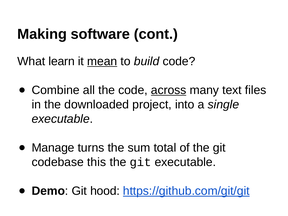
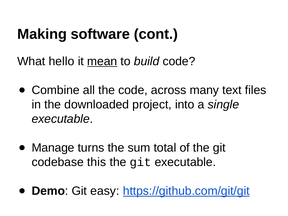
learn: learn -> hello
across underline: present -> none
hood: hood -> easy
